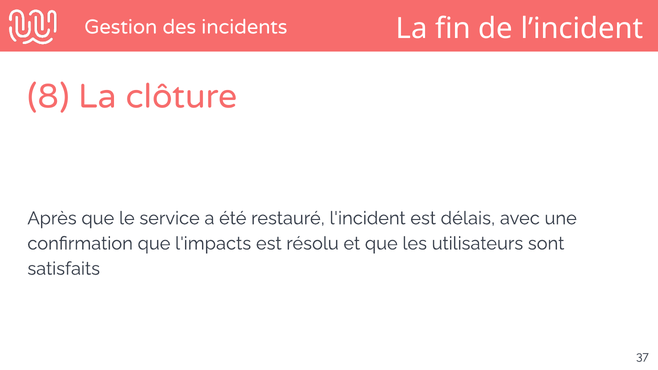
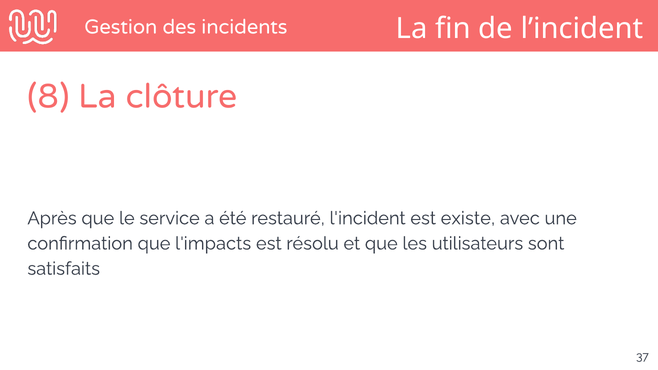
délais: délais -> existe
